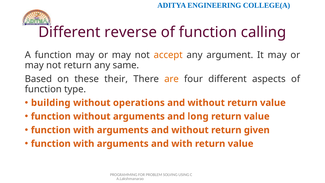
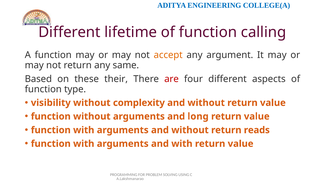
reverse: reverse -> lifetime
are colour: orange -> red
building: building -> visibility
operations: operations -> complexity
given: given -> reads
